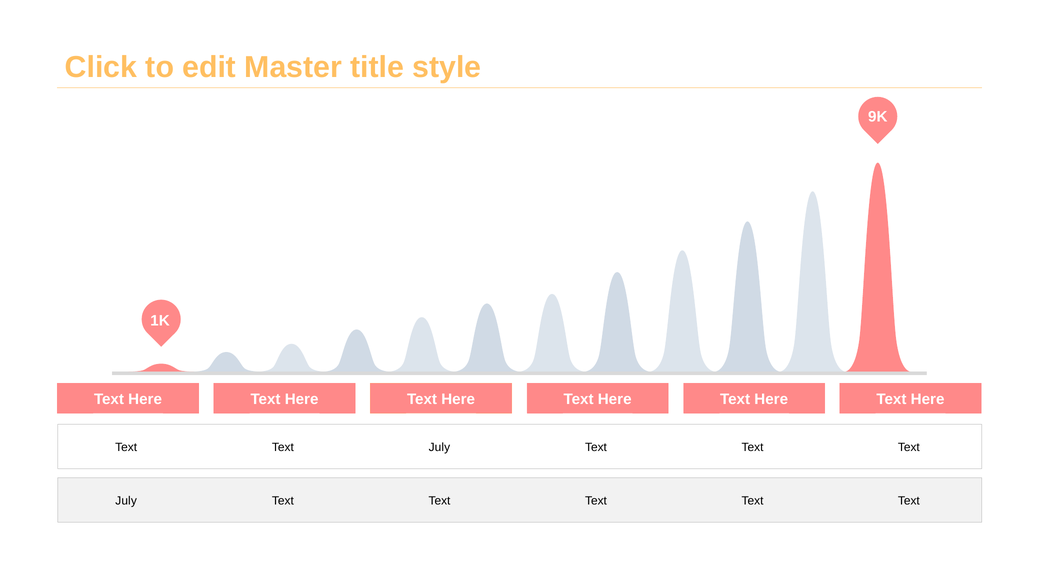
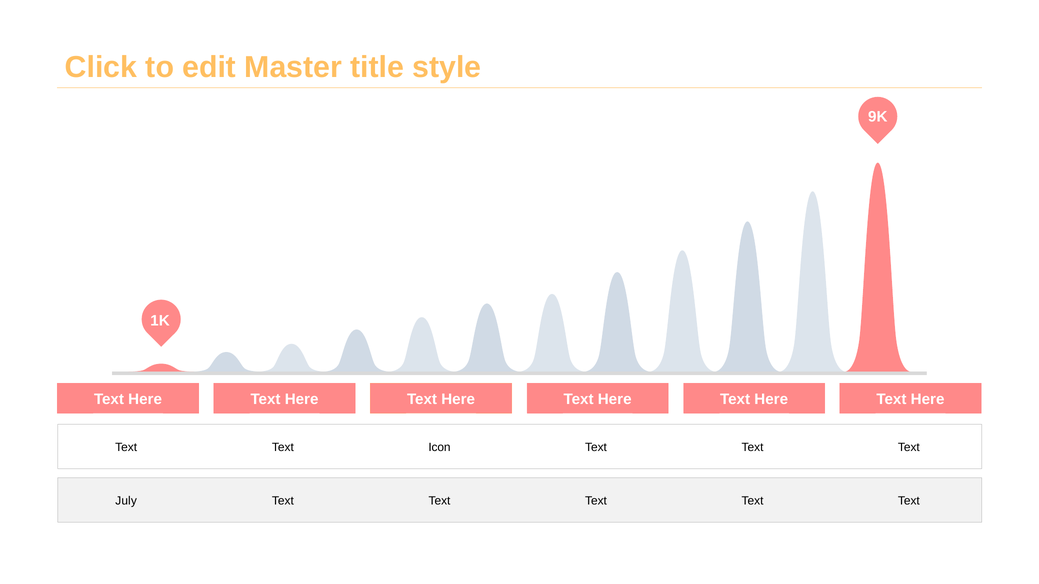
July at (439, 448): July -> Icon
